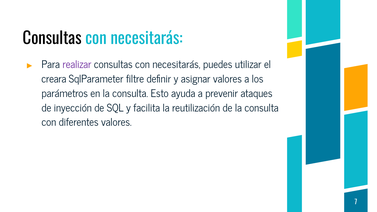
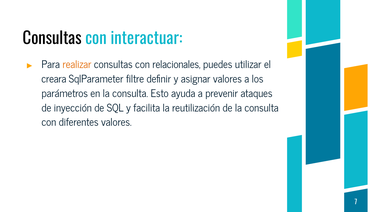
necesitarás at (147, 39): necesitarás -> interactuar
realizar colour: purple -> orange
necesitarás at (176, 65): necesitarás -> relacionales
